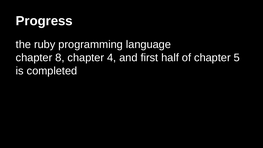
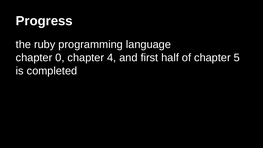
8: 8 -> 0
